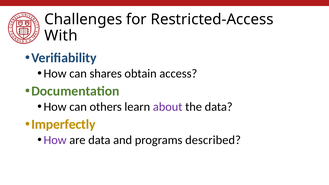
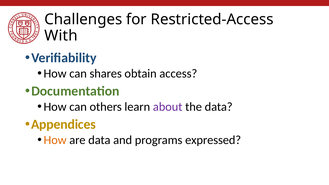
Imperfectly: Imperfectly -> Appendices
How at (55, 140) colour: purple -> orange
described: described -> expressed
